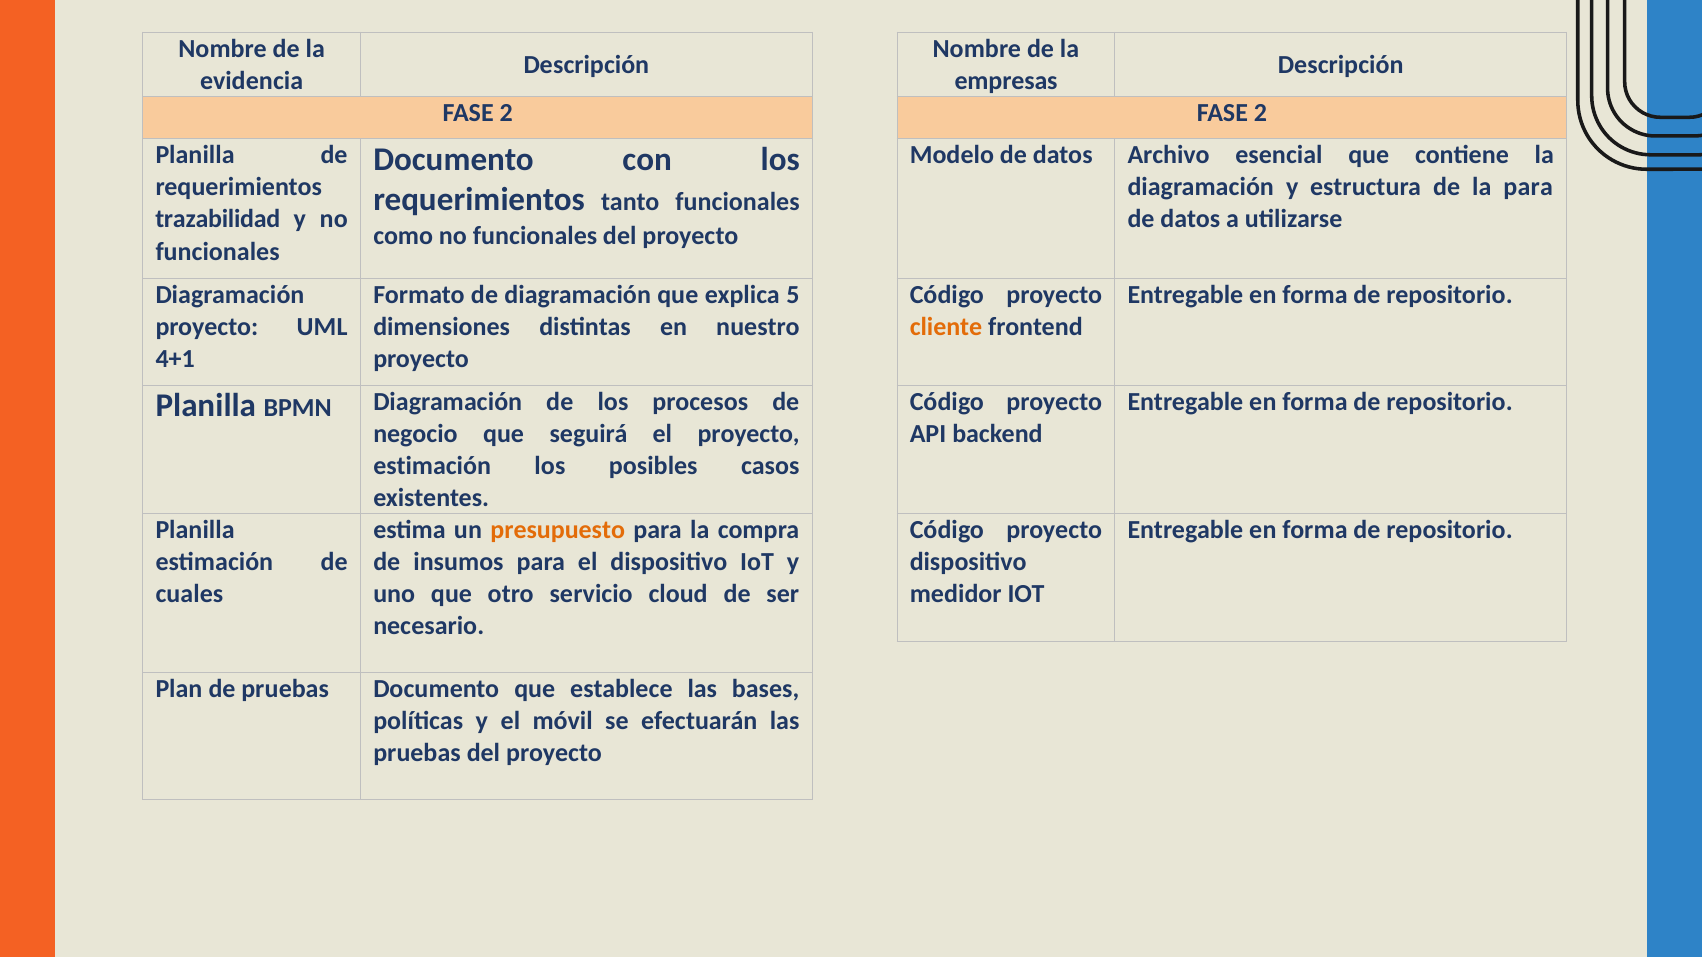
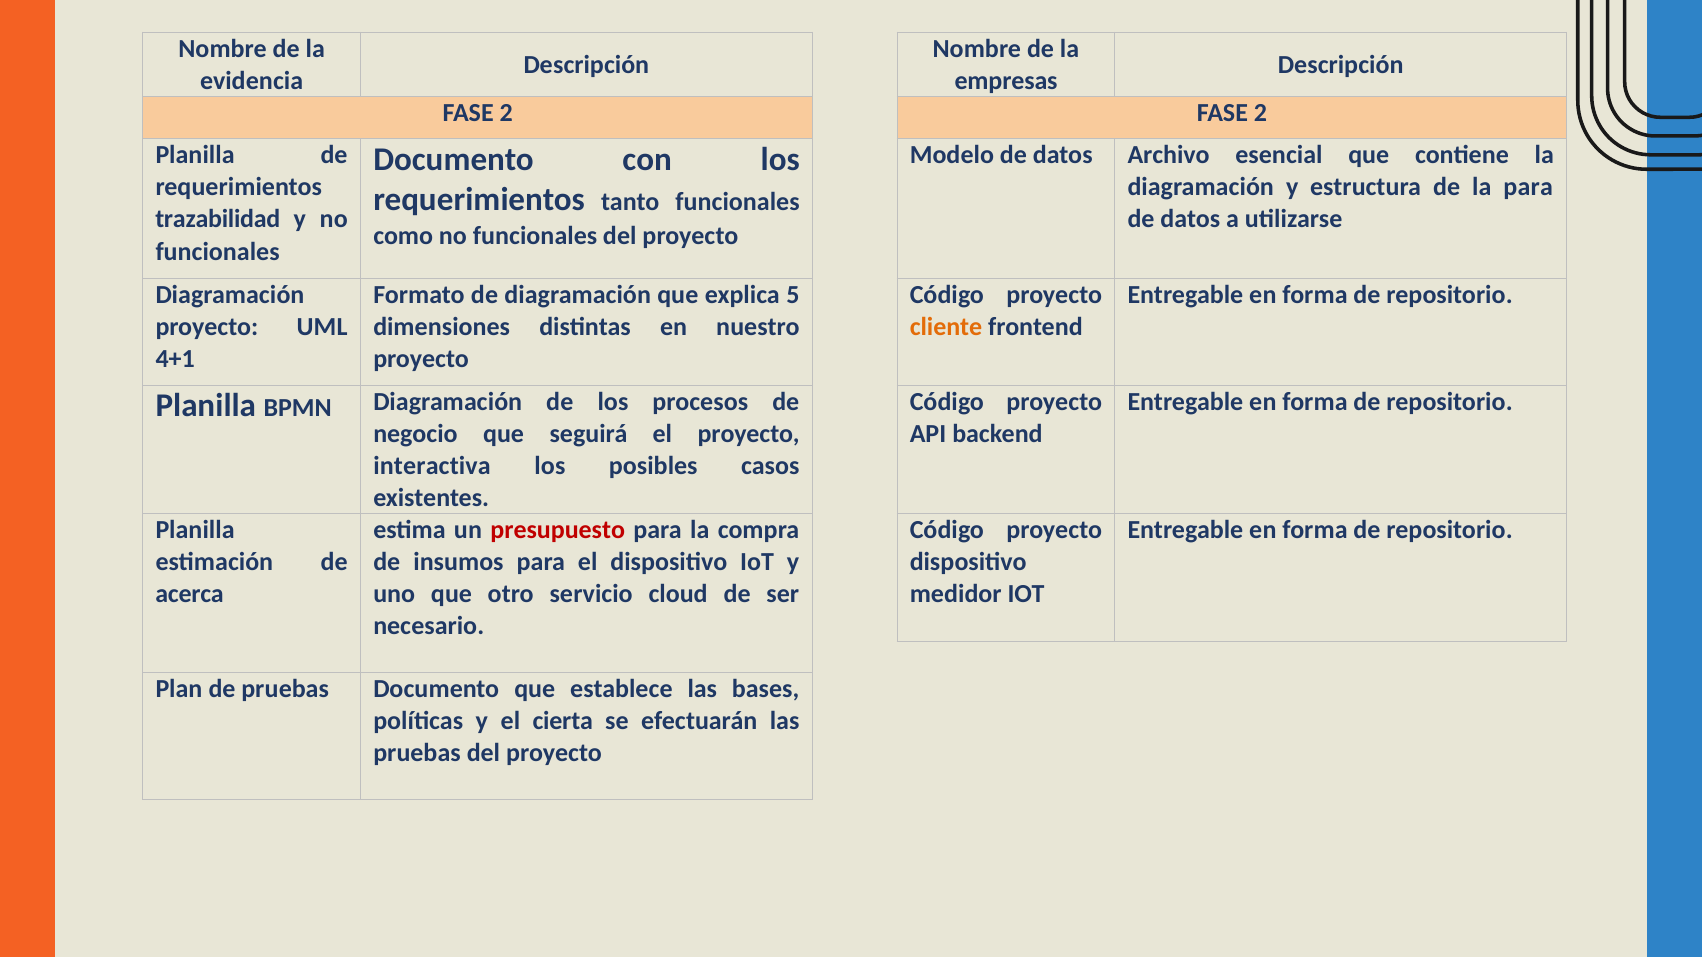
estimación at (432, 466): estimación -> interactiva
presupuesto colour: orange -> red
cuales: cuales -> acerca
móvil: móvil -> cierta
